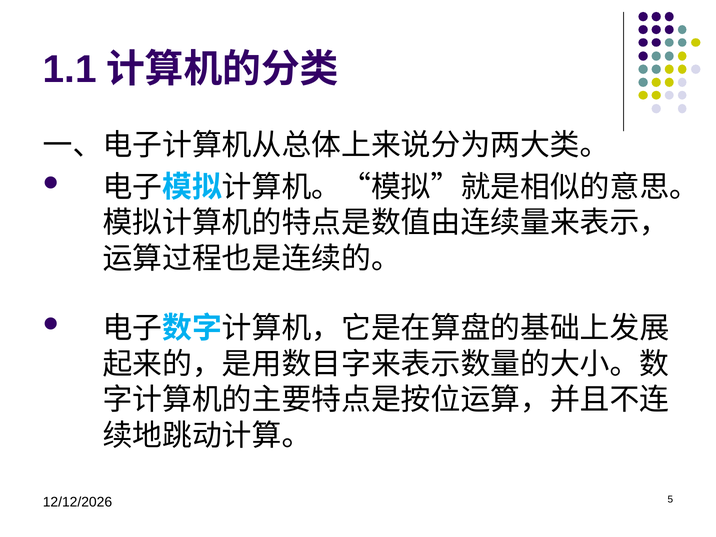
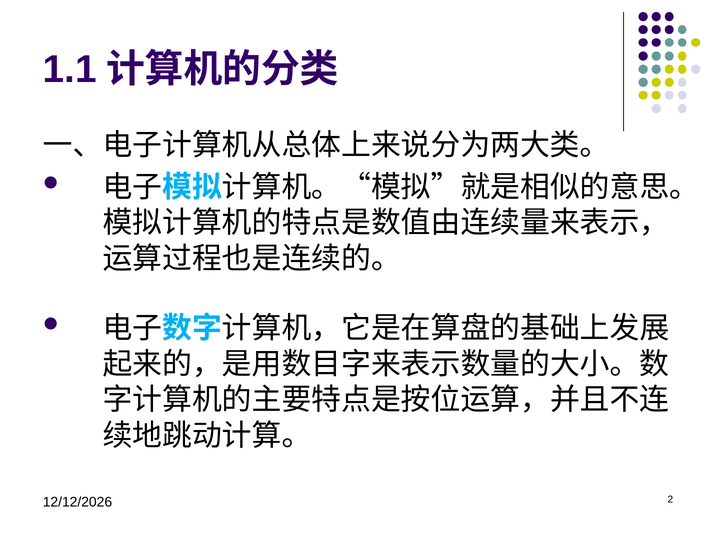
5: 5 -> 2
